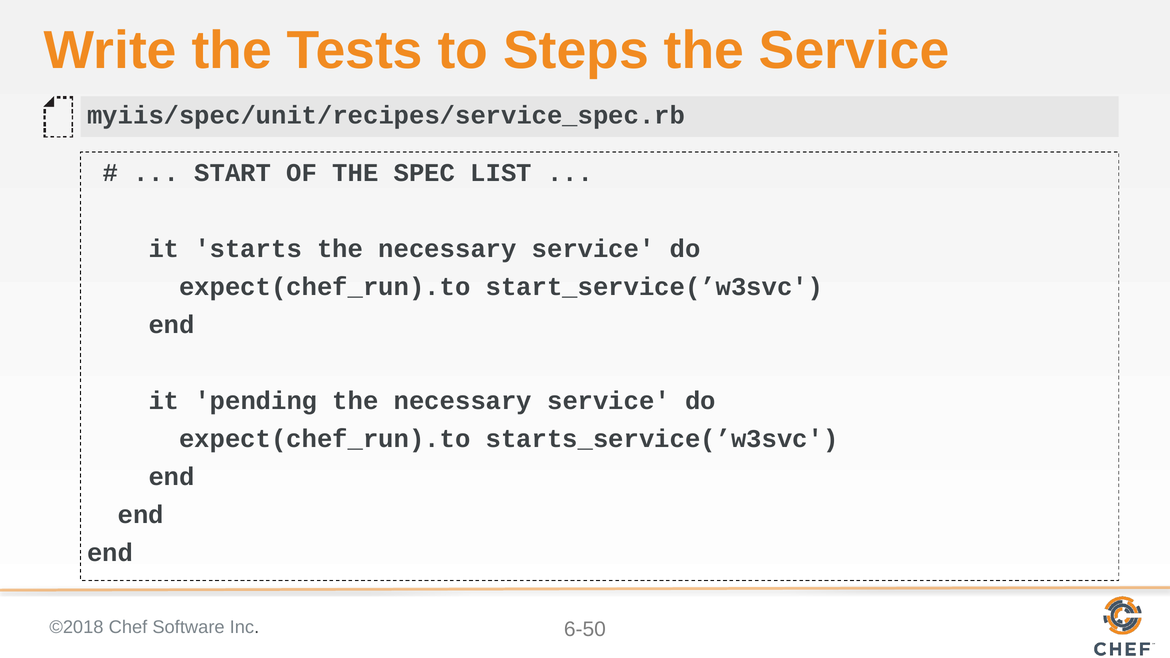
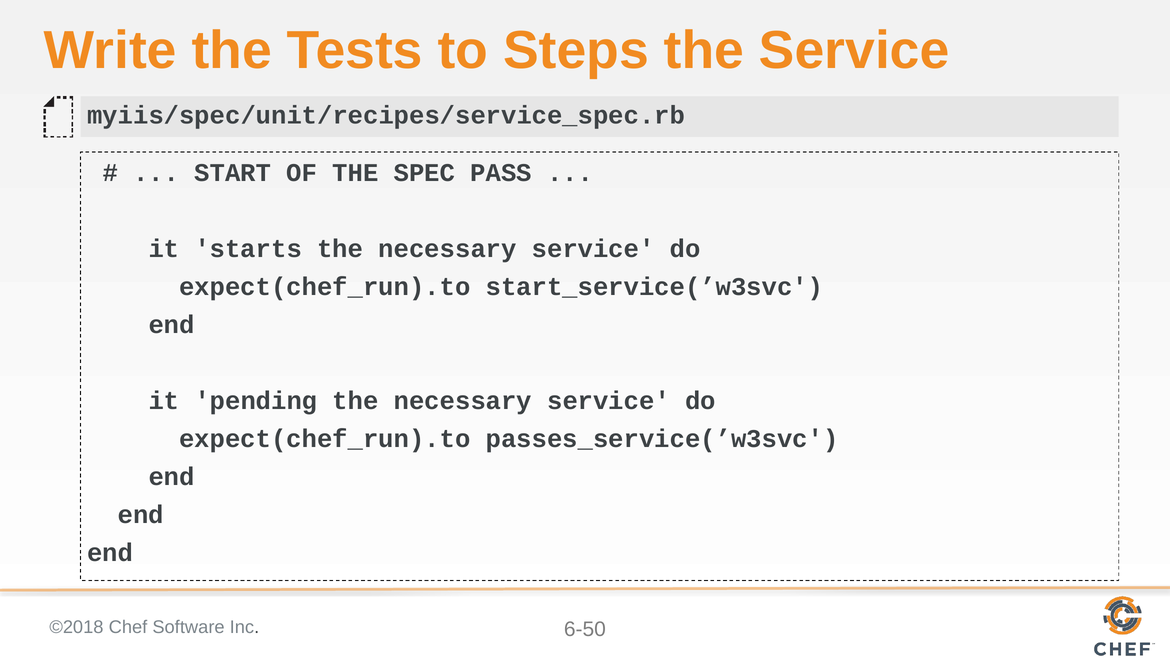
LIST: LIST -> PASS
starts_service(’w3svc: starts_service(’w3svc -> passes_service(’w3svc
